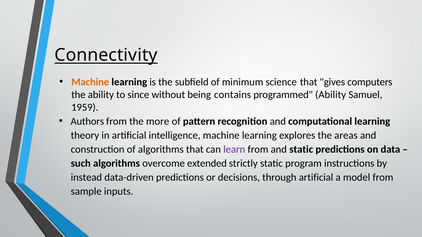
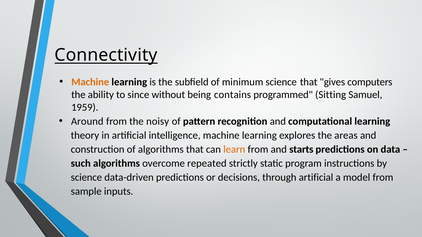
programmed Ability: Ability -> Sitting
Authors: Authors -> Around
more: more -> noisy
learn colour: purple -> orange
and static: static -> starts
extended: extended -> repeated
instead at (86, 178): instead -> science
